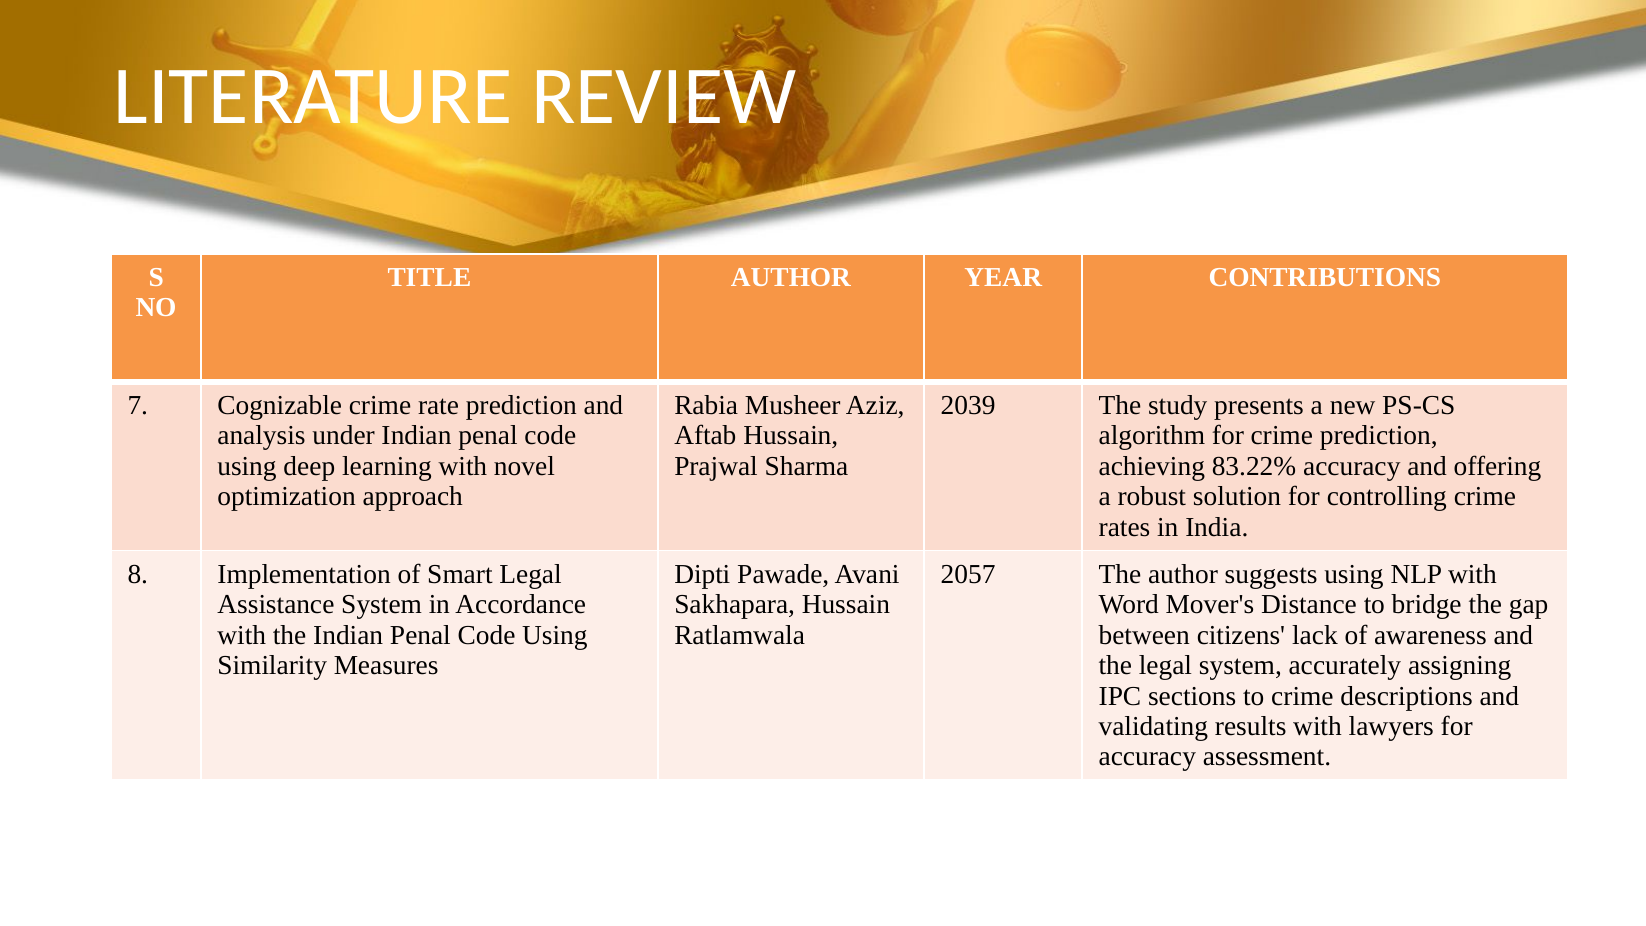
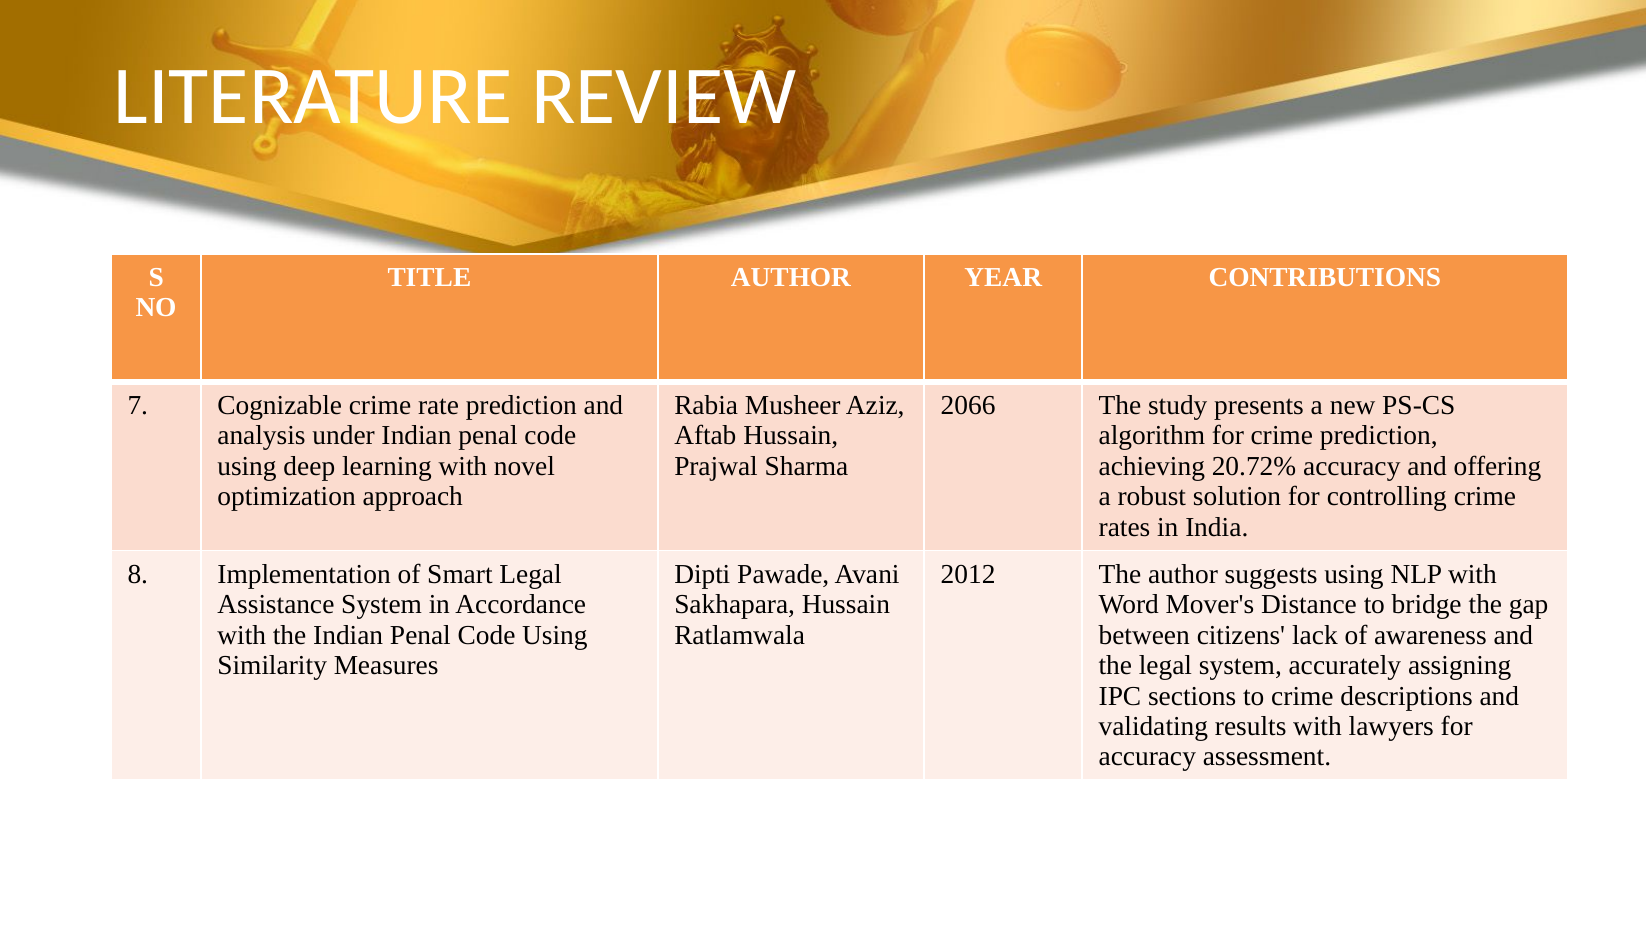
2039: 2039 -> 2066
83.22%: 83.22% -> 20.72%
2057: 2057 -> 2012
